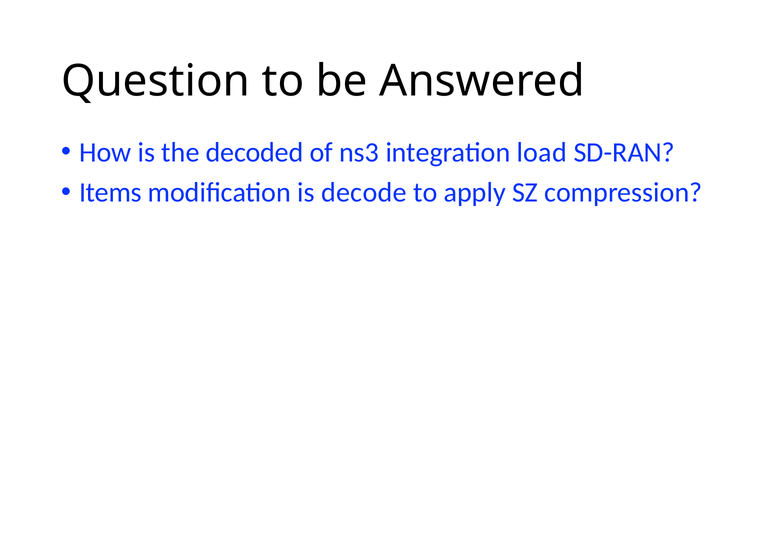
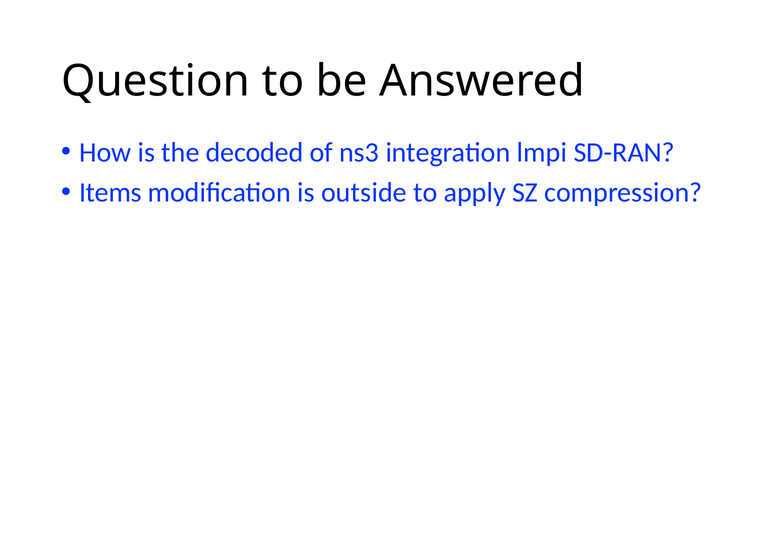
load: load -> lmpi
decode: decode -> outside
